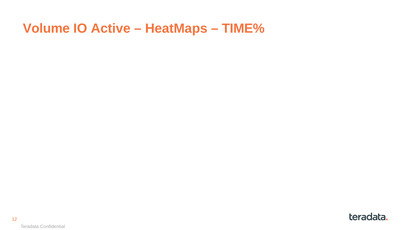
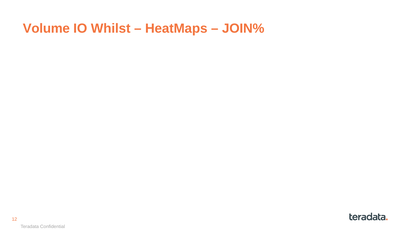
Active: Active -> Whilst
TIME%: TIME% -> JOIN%
